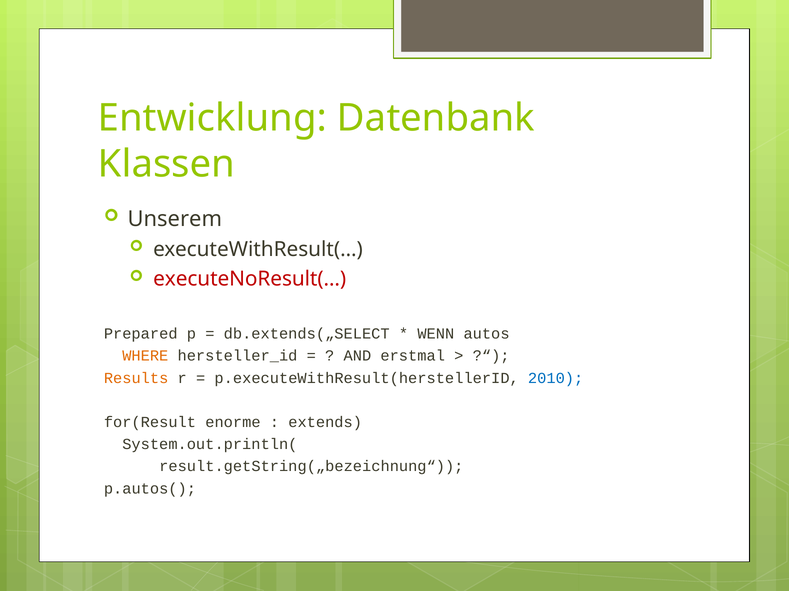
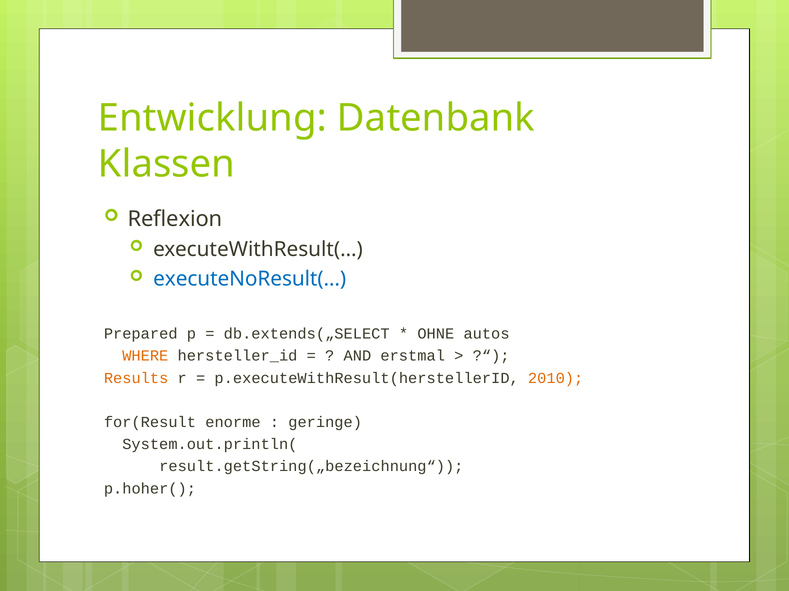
Unserem: Unserem -> Reflexion
executeNoResult(… colour: red -> blue
WENN: WENN -> OHNE
2010 colour: blue -> orange
extends: extends -> geringe
p.autos(: p.autos( -> p.hoher(
